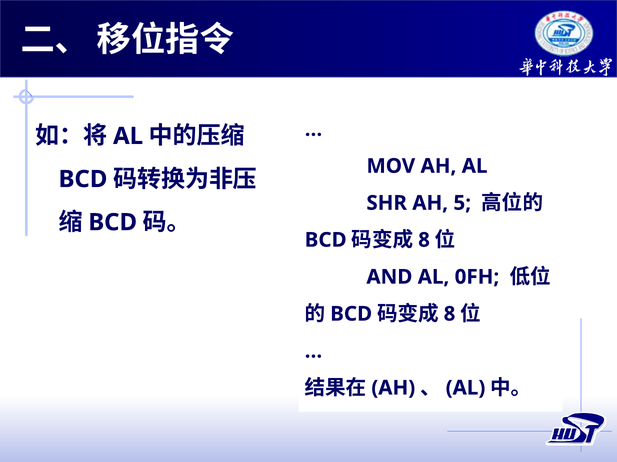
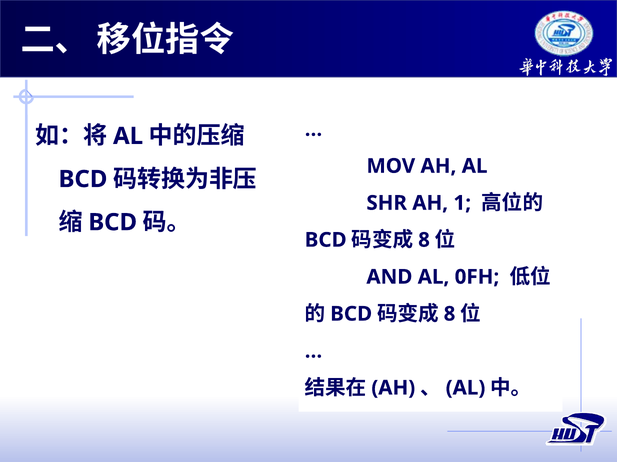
5: 5 -> 1
